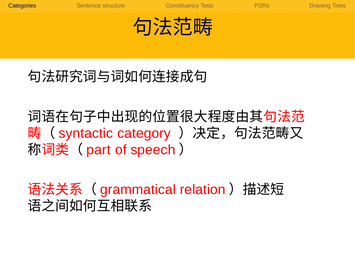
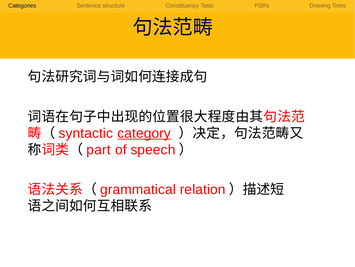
category underline: none -> present
